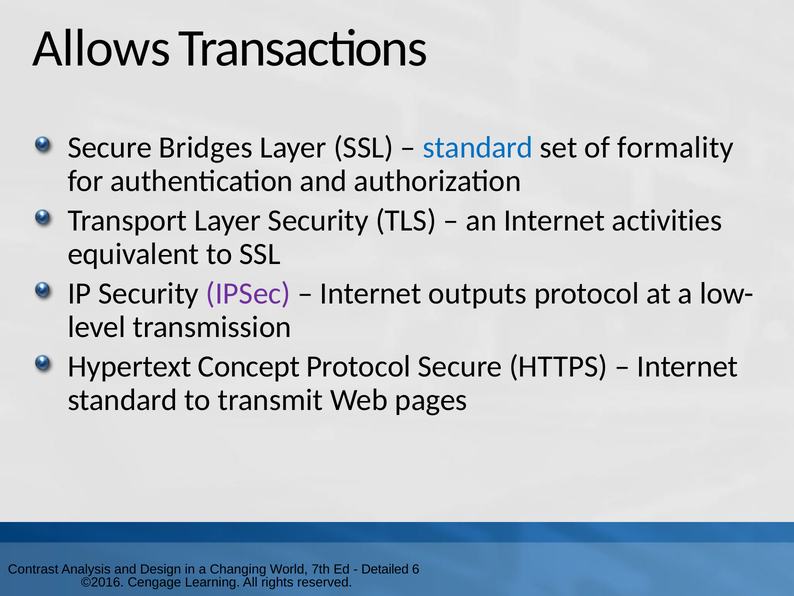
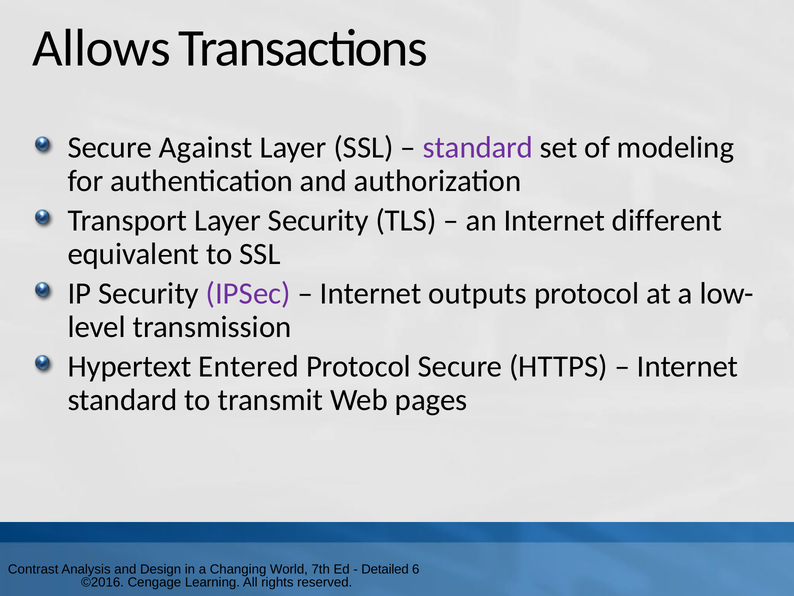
Bridges: Bridges -> Against
standard at (478, 147) colour: blue -> purple
formality: formality -> modeling
activities: activities -> different
Concept: Concept -> Entered
